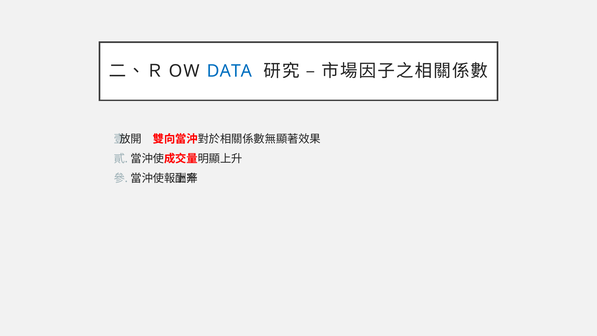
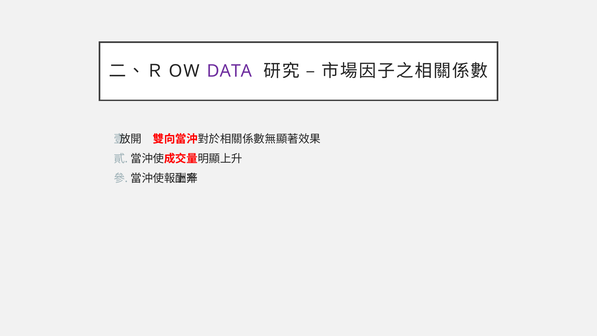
DATA colour: blue -> purple
